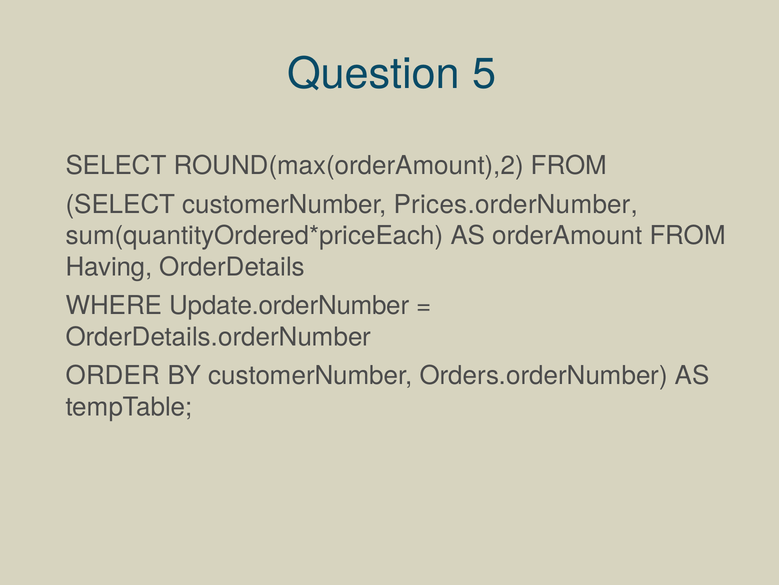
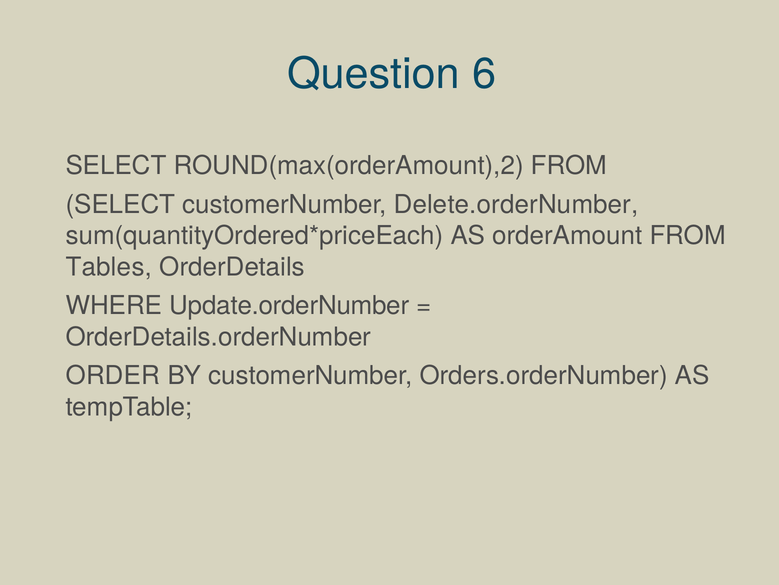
5: 5 -> 6
Prices.orderNumber: Prices.orderNumber -> Delete.orderNumber
Having: Having -> Tables
